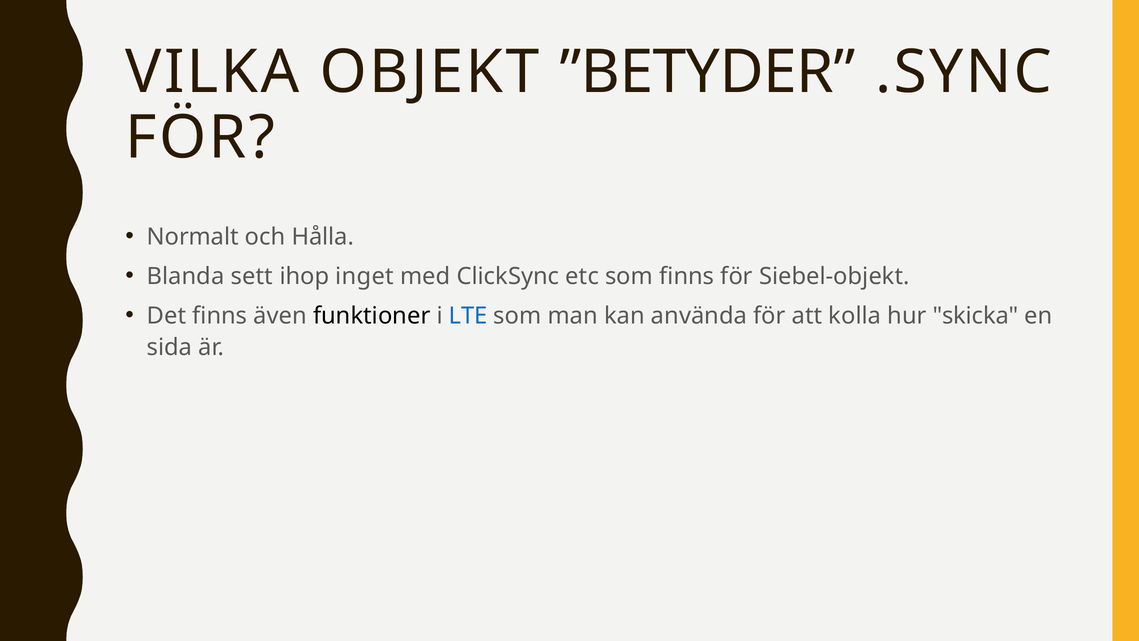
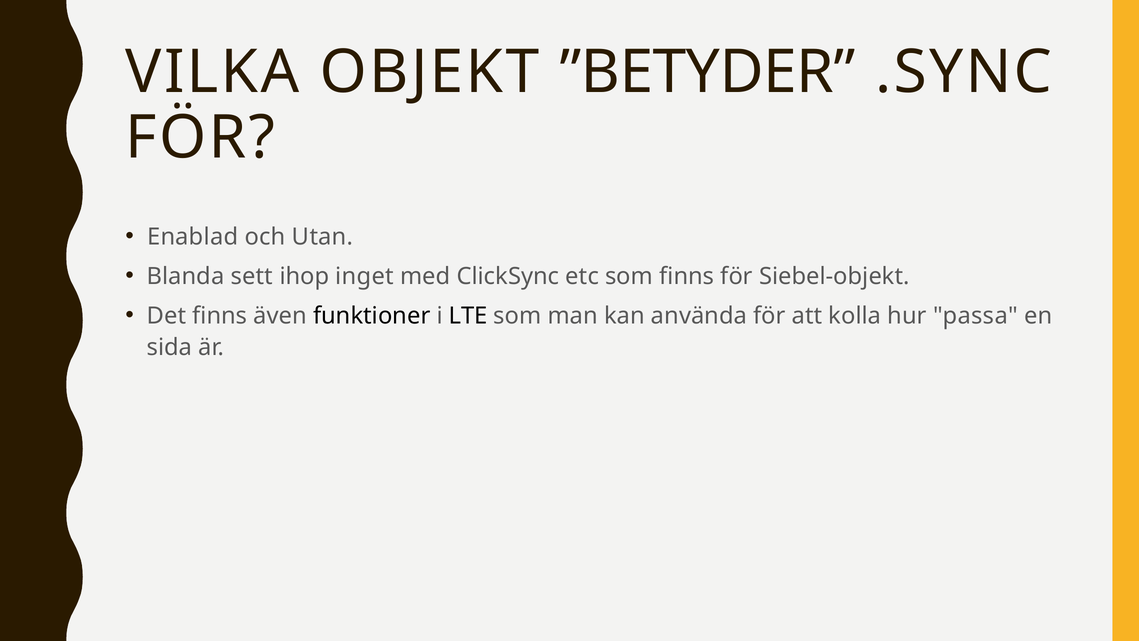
Normalt: Normalt -> Enablad
Hålla: Hålla -> Utan
LTE colour: blue -> black
skicka: skicka -> passa
